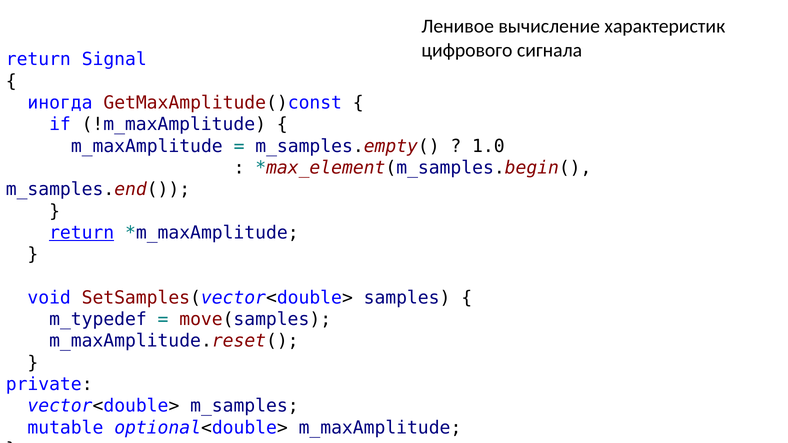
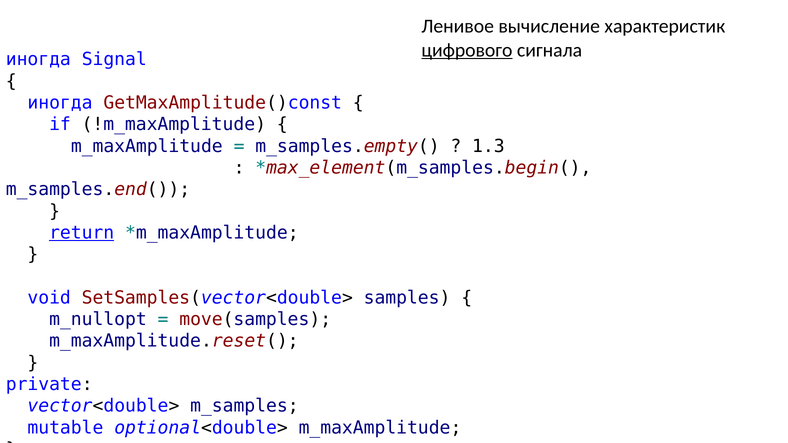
цифрового underline: none -> present
return at (38, 60): return -> иногда
1.0: 1.0 -> 1.3
m_typedef: m_typedef -> m_nullopt
